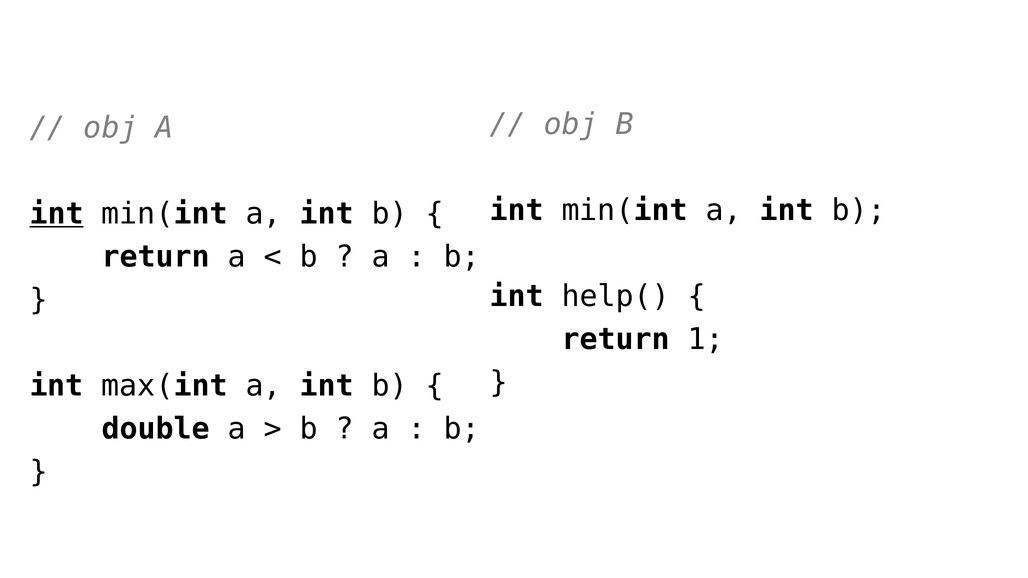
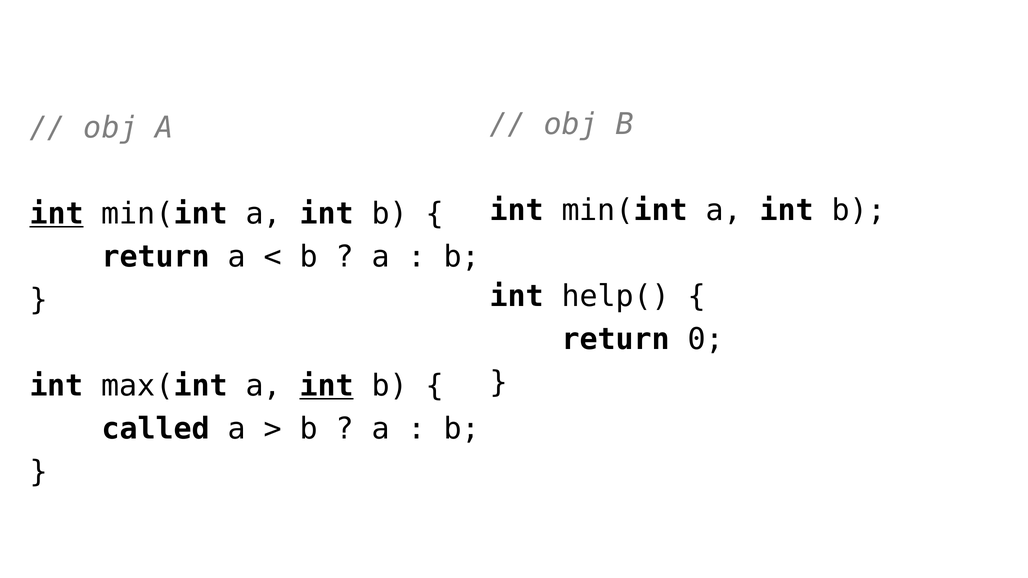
1: 1 -> 0
int at (327, 386) underline: none -> present
double: double -> called
